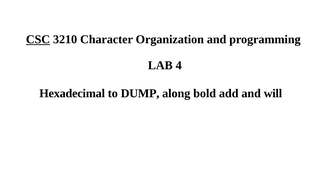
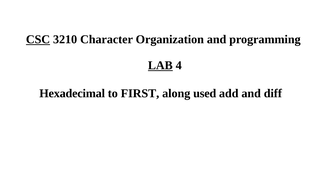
LAB underline: none -> present
DUMP: DUMP -> FIRST
bold: bold -> used
will: will -> diff
